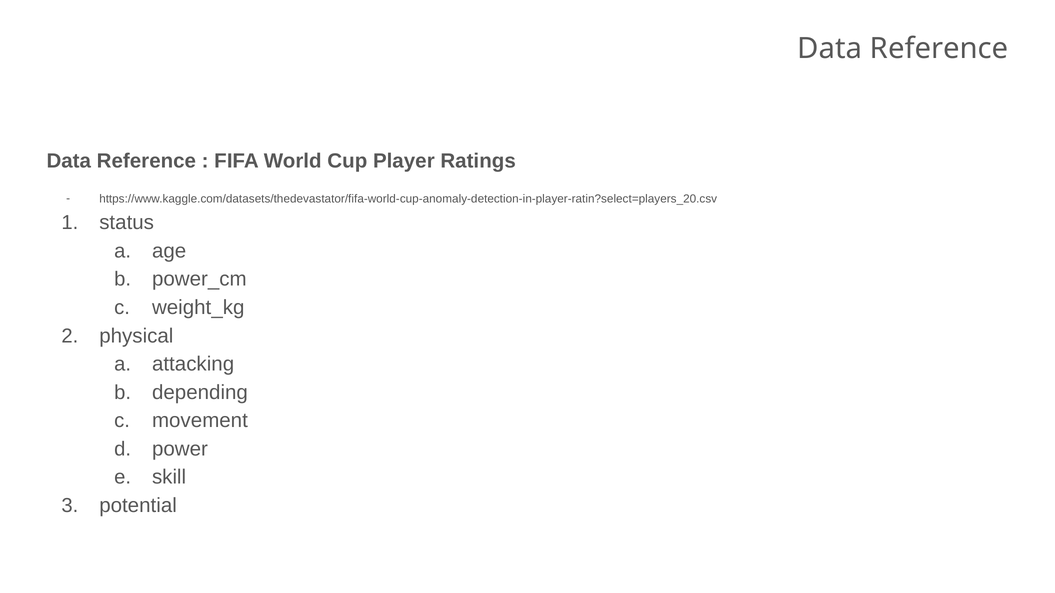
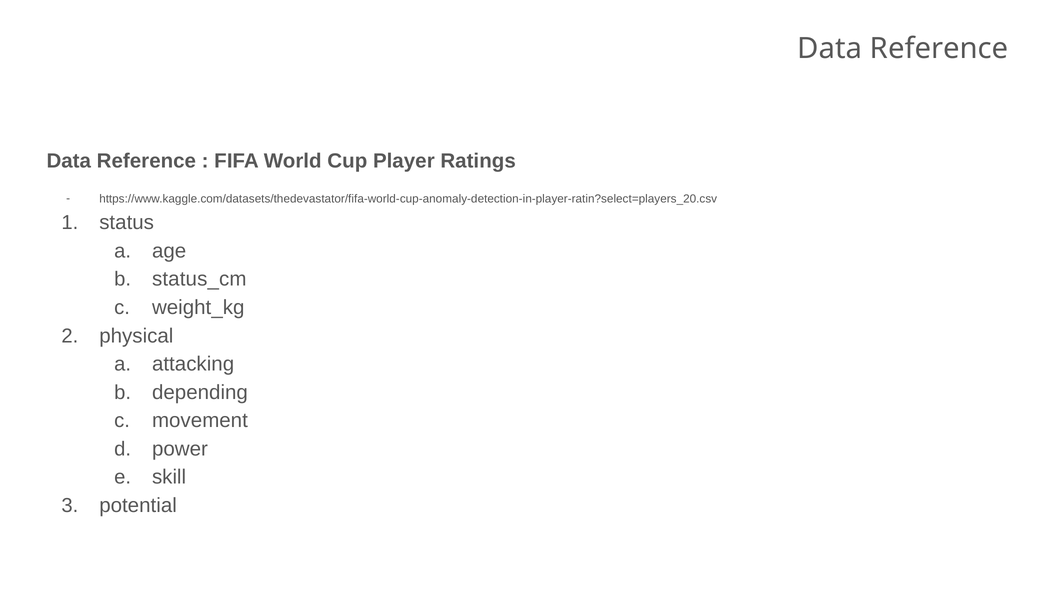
power_cm: power_cm -> status_cm
